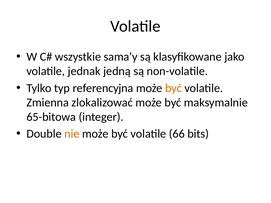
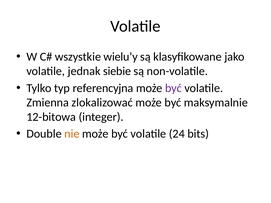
sama’y: sama’y -> wielu’y
jedną: jedną -> siebie
być at (173, 88) colour: orange -> purple
65-bitowa: 65-bitowa -> 12-bitowa
66: 66 -> 24
